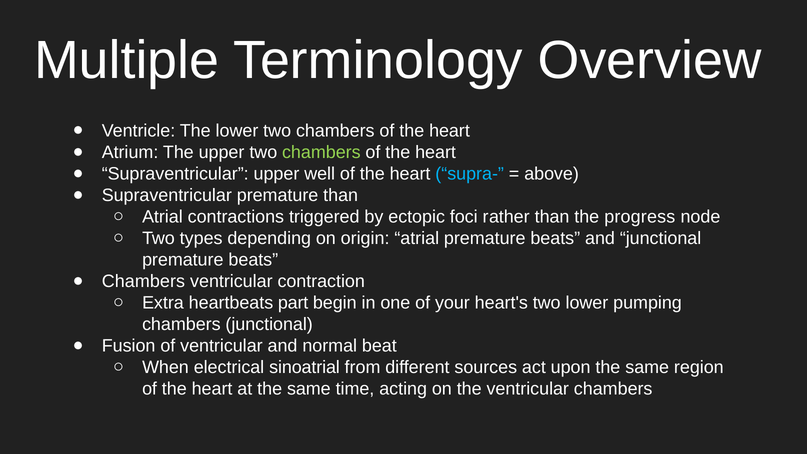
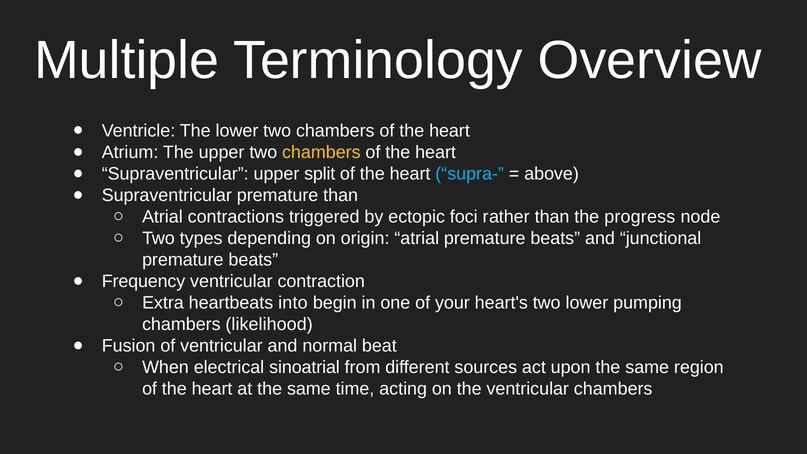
chambers at (321, 152) colour: light green -> yellow
well: well -> split
Chambers at (143, 281): Chambers -> Frequency
part: part -> into
chambers junctional: junctional -> likelihood
